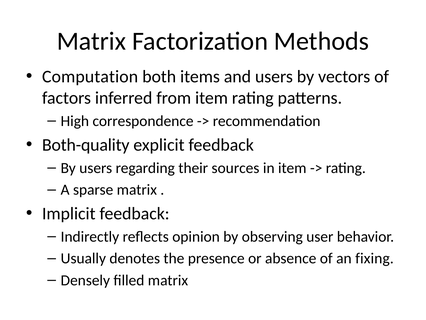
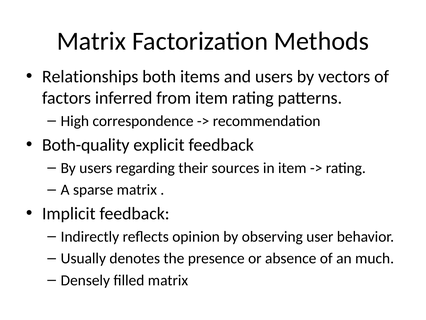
Computation: Computation -> Relationships
fixing: fixing -> much
